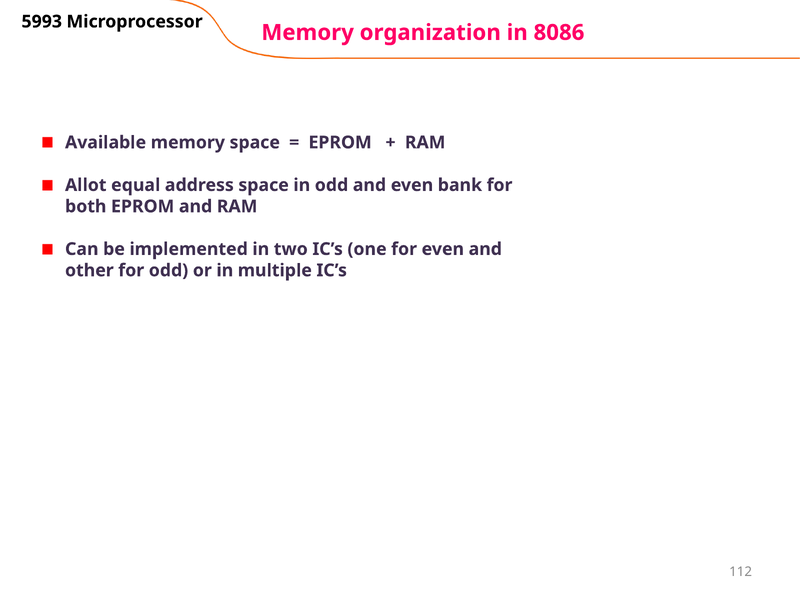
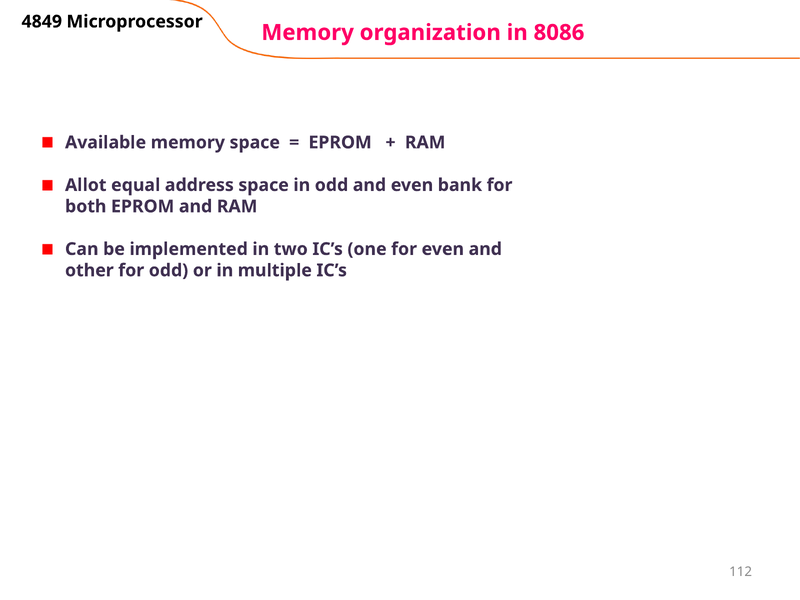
5993: 5993 -> 4849
